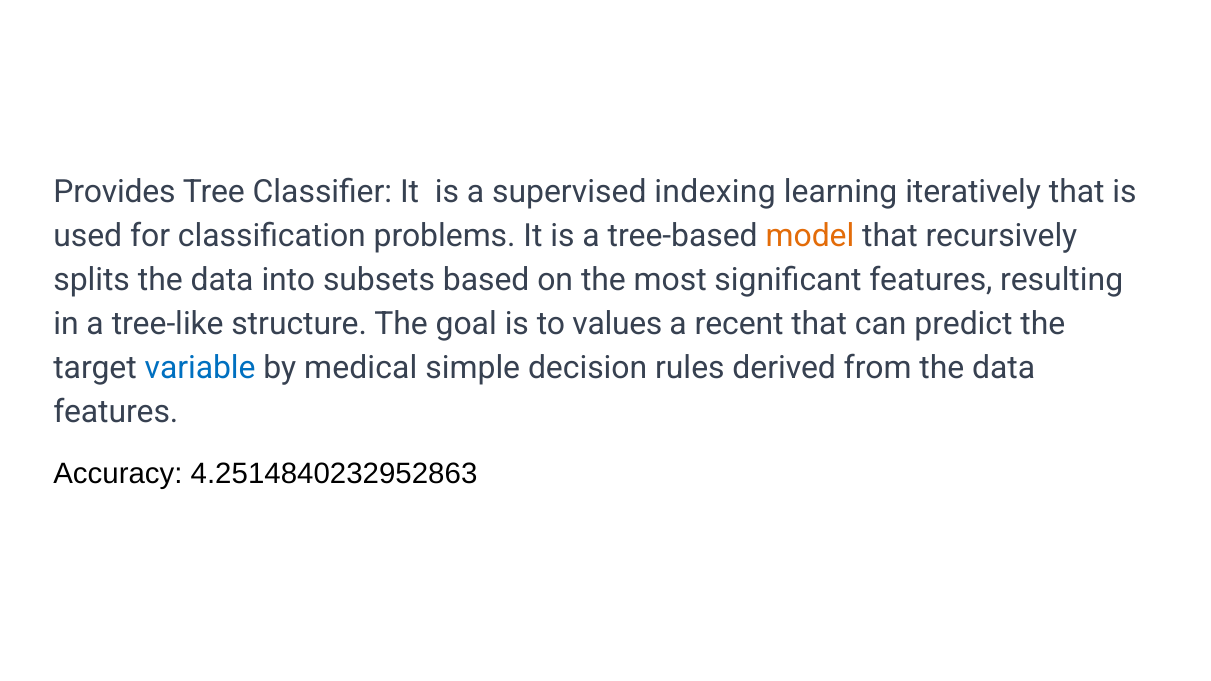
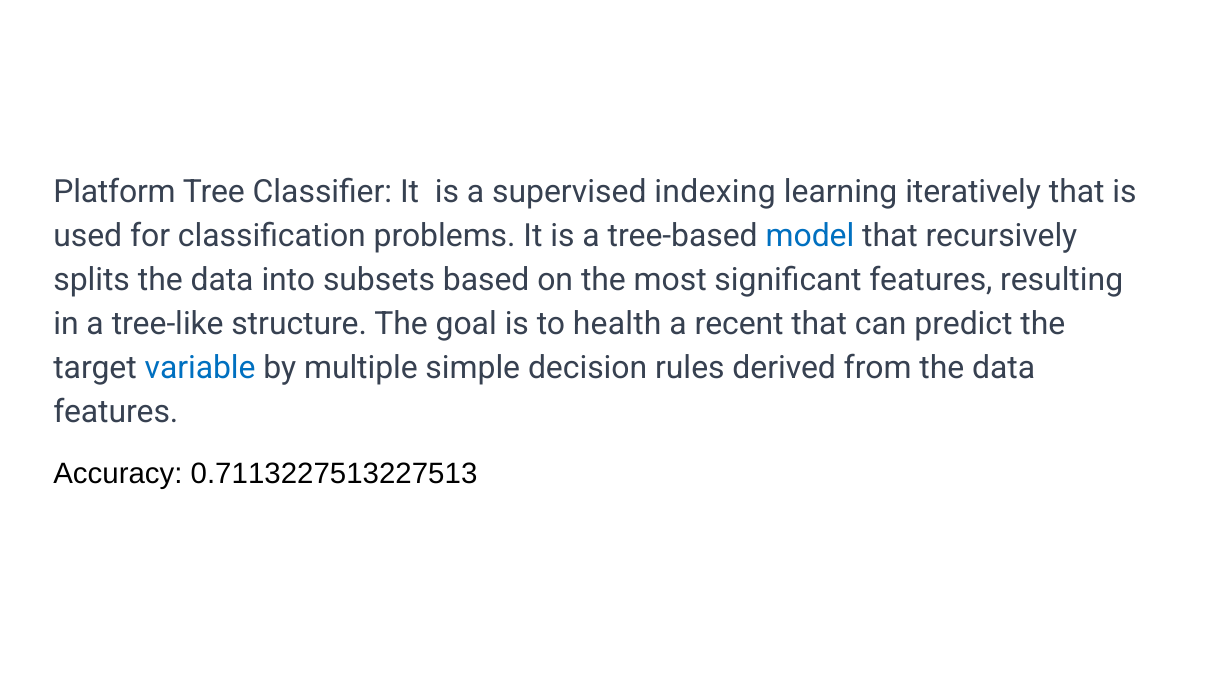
Provides: Provides -> Platform
model colour: orange -> blue
values: values -> health
medical: medical -> multiple
4.2514840232952863: 4.2514840232952863 -> 0.7113227513227513
